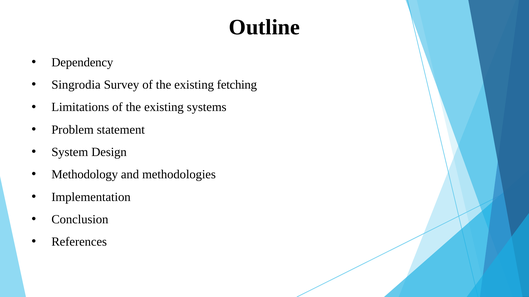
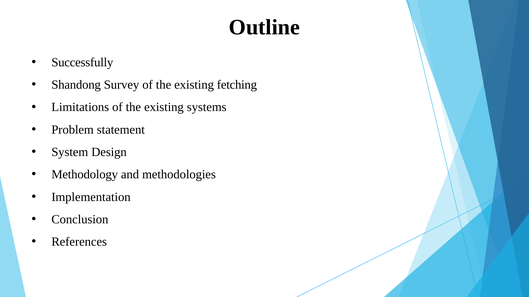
Dependency: Dependency -> Successfully
Singrodia: Singrodia -> Shandong
